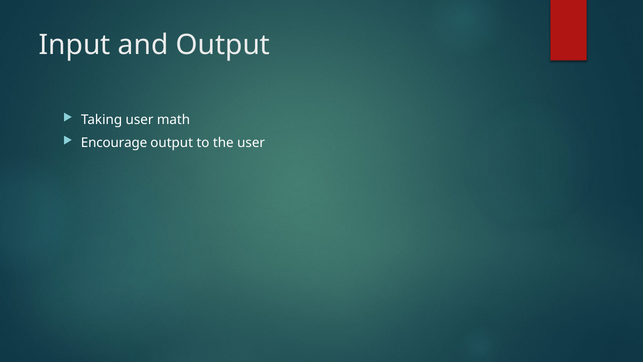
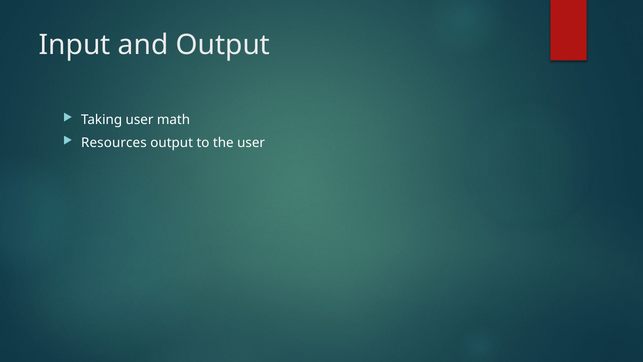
Encourage: Encourage -> Resources
